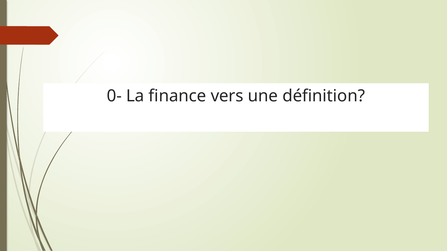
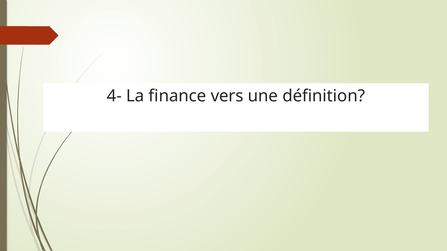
0-: 0- -> 4-
